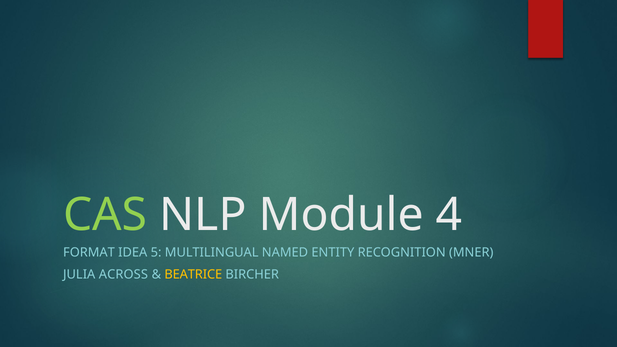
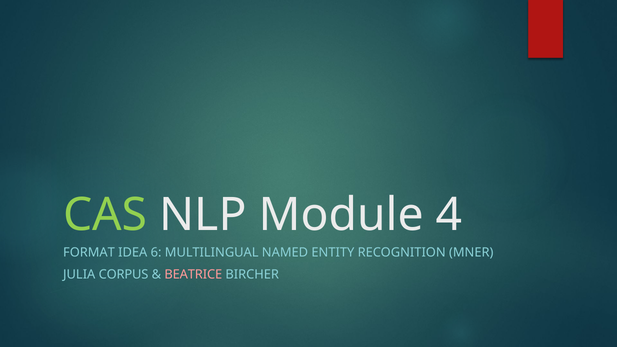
5: 5 -> 6
ACROSS: ACROSS -> CORPUS
BEATRICE colour: yellow -> pink
